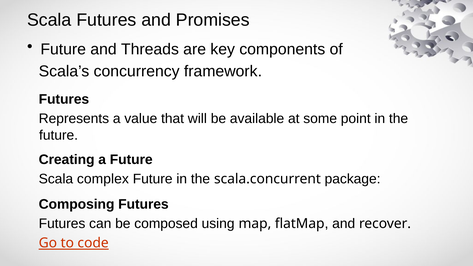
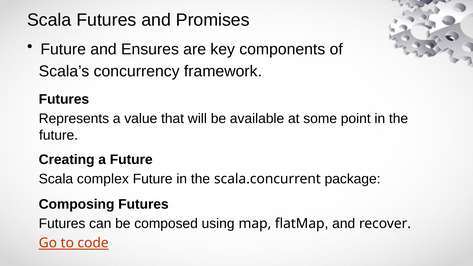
Threads: Threads -> Ensures
